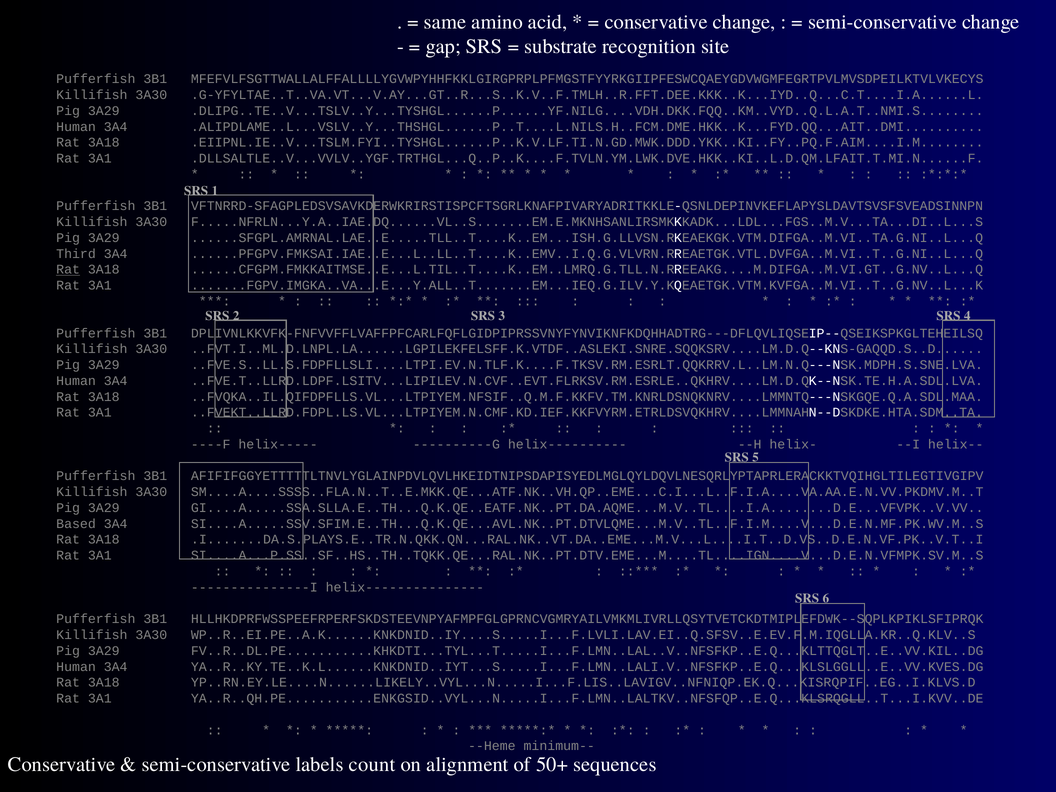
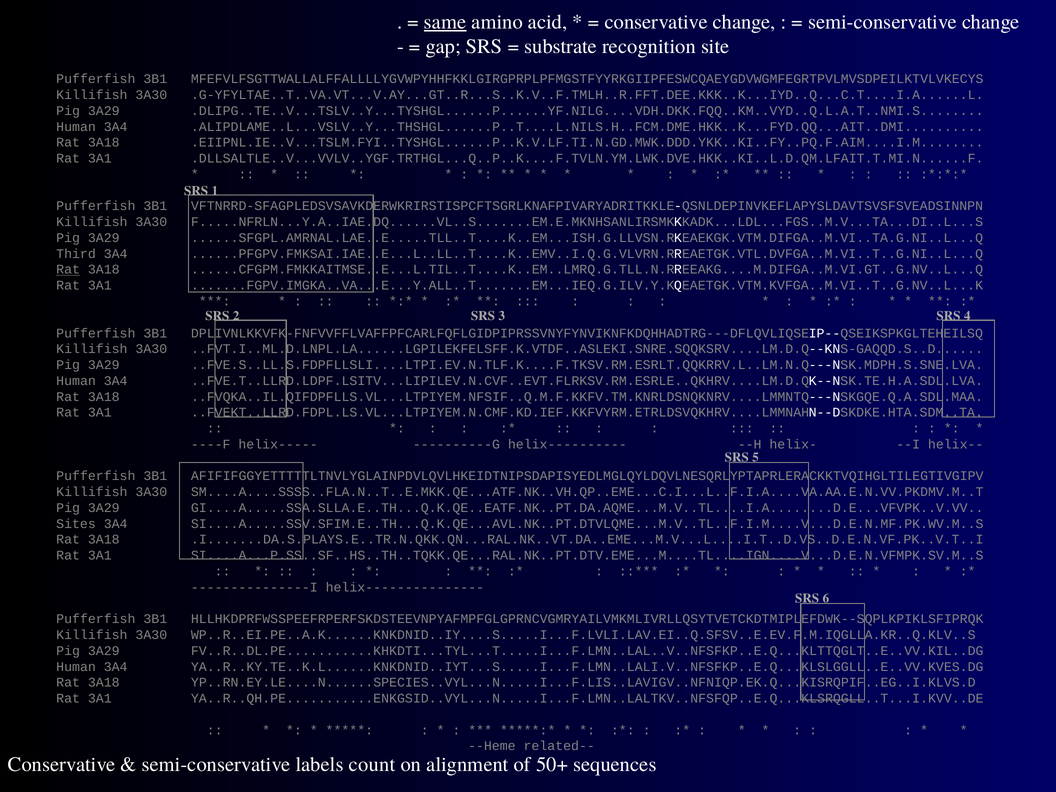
same underline: none -> present
Based: Based -> Sites
YP..RN.EY.LE....N......LIKELY..VYL...N.....I...F.LIS..LAVIGV..NFNIQP.EK.Q...KISRQPIF..EG..I.KLVS.D: YP..RN.EY.LE....N......LIKELY..VYL...N.....I...F.LIS..LAVIGV..NFNIQP.EK.Q...KISRQPIF..EG..I.KLVS.D -> YP..RN.EY.LE....N......SPECIES..VYL...N.....I...F.LIS..LAVIGV..NFNIQP.EK.Q...KISRQPIF..EG..I.KLVS.D
minimum--: minimum-- -> related--
